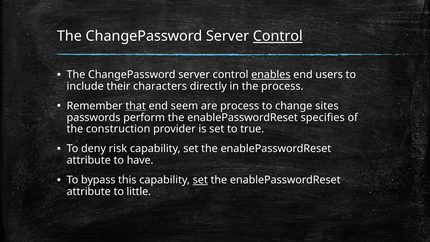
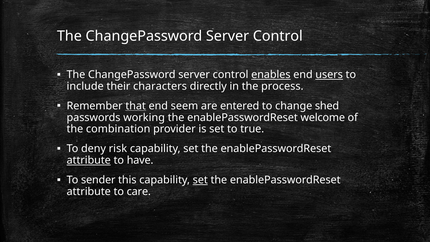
Control at (278, 36) underline: present -> none
users underline: none -> present
are process: process -> entered
sites: sites -> shed
perform: perform -> working
speciﬁes: speciﬁes -> welcome
construction: construction -> combination
attribute at (89, 160) underline: none -> present
bypass: bypass -> sender
little: little -> care
